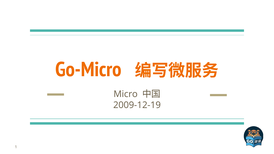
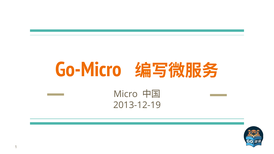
2009-12-19: 2009-12-19 -> 2013-12-19
